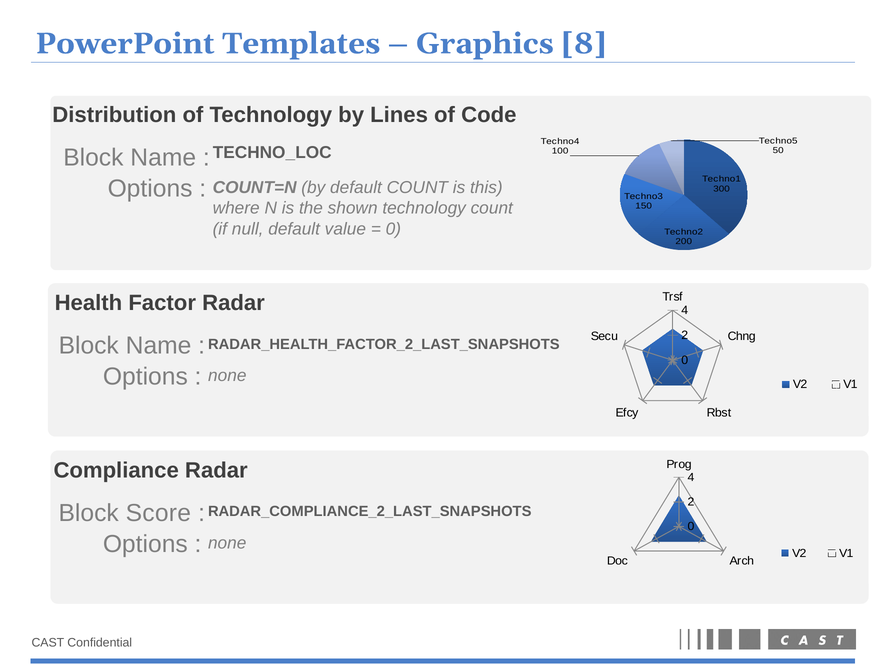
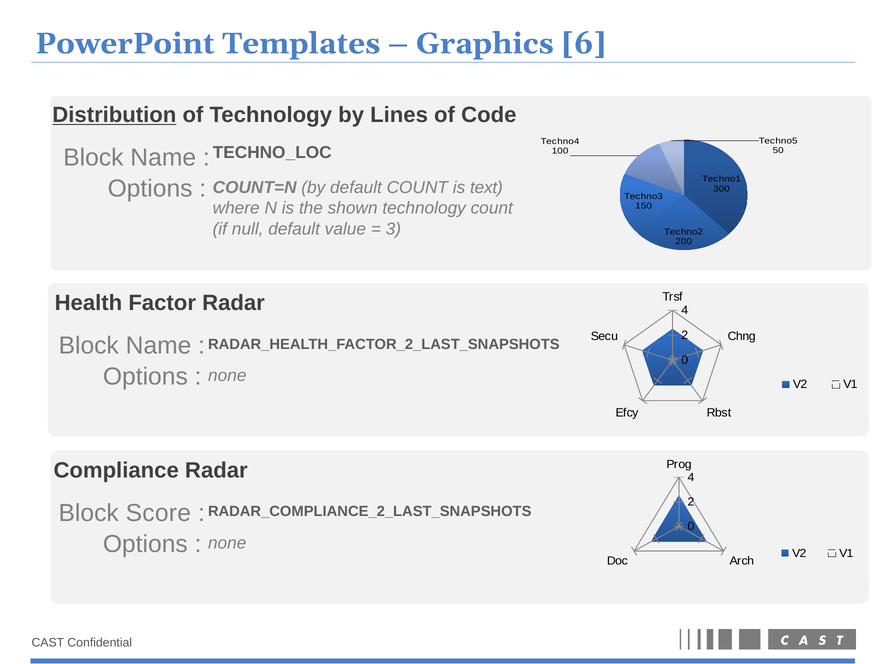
8: 8 -> 6
Distribution underline: none -> present
this: this -> text
0 at (393, 229): 0 -> 3
